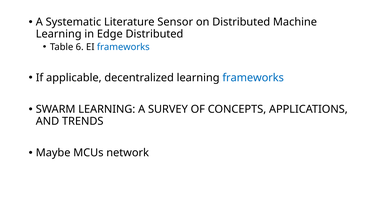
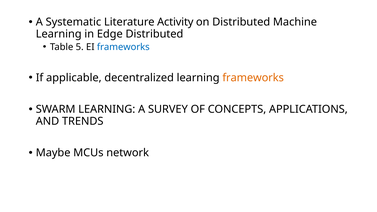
Sensor: Sensor -> Activity
6: 6 -> 5
frameworks at (253, 78) colour: blue -> orange
